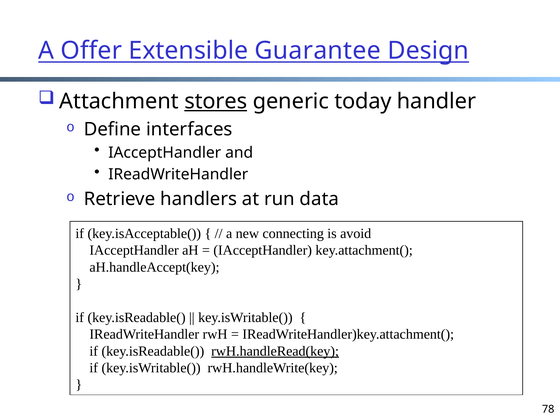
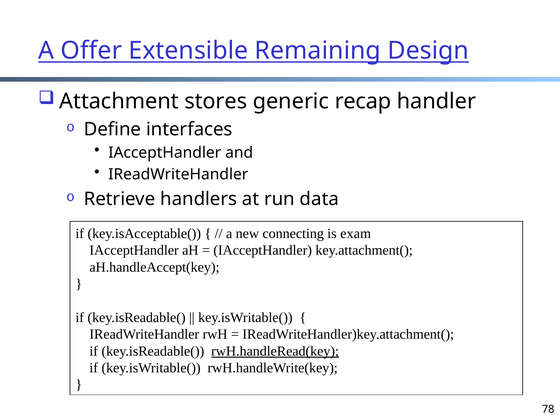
Guarantee: Guarantee -> Remaining
stores underline: present -> none
today: today -> recap
avoid: avoid -> exam
